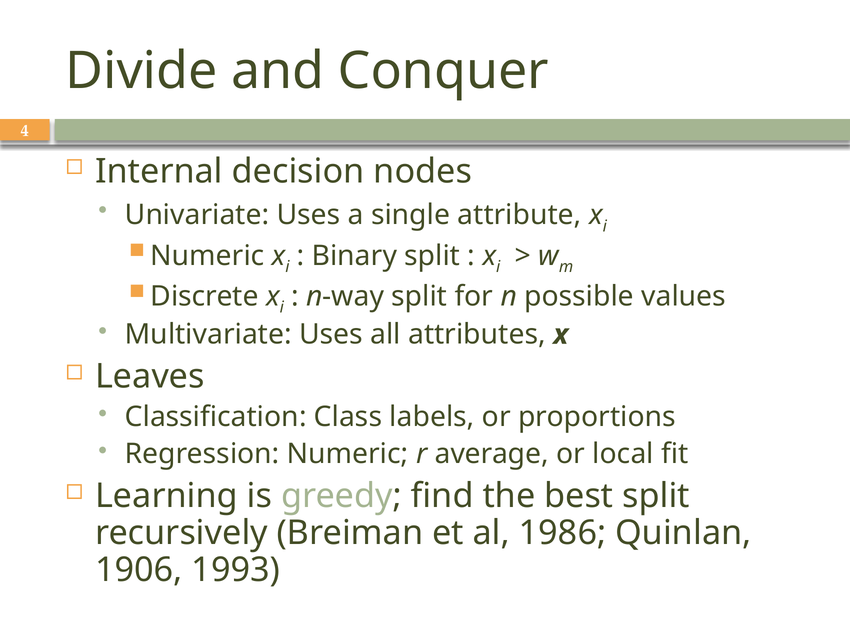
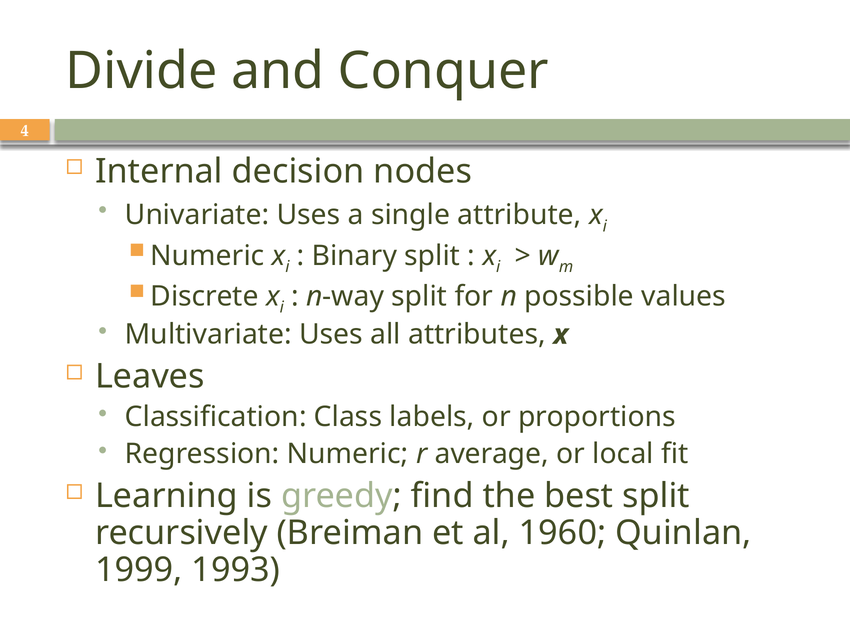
1986: 1986 -> 1960
1906: 1906 -> 1999
